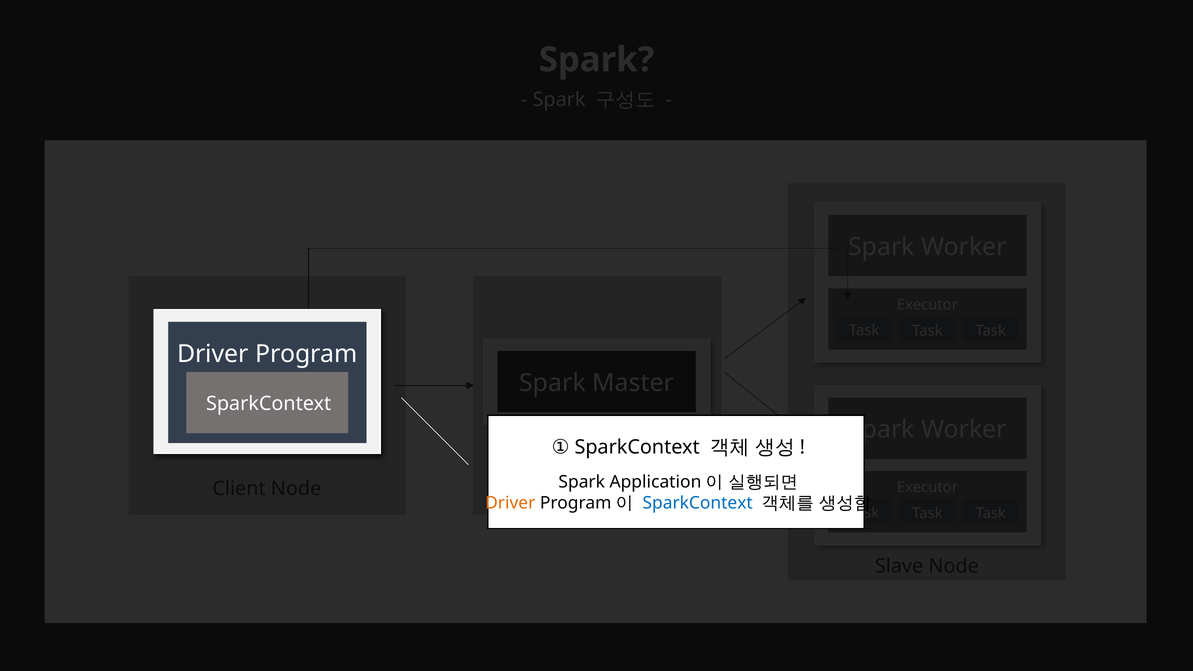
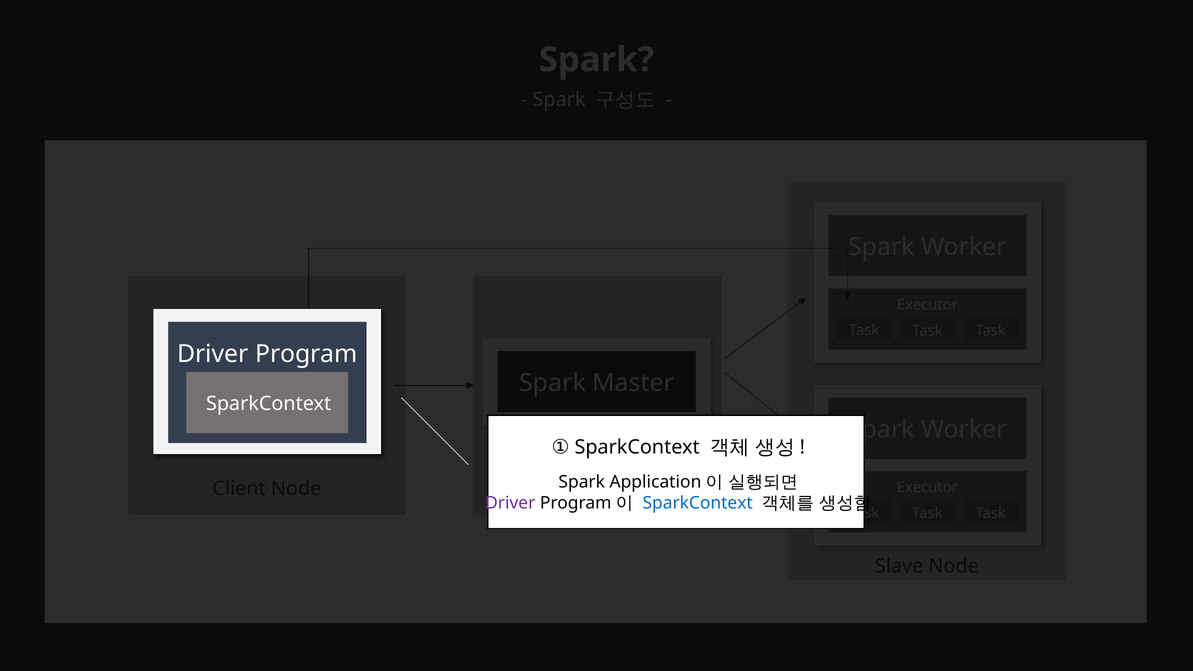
Driver at (510, 503) colour: orange -> purple
